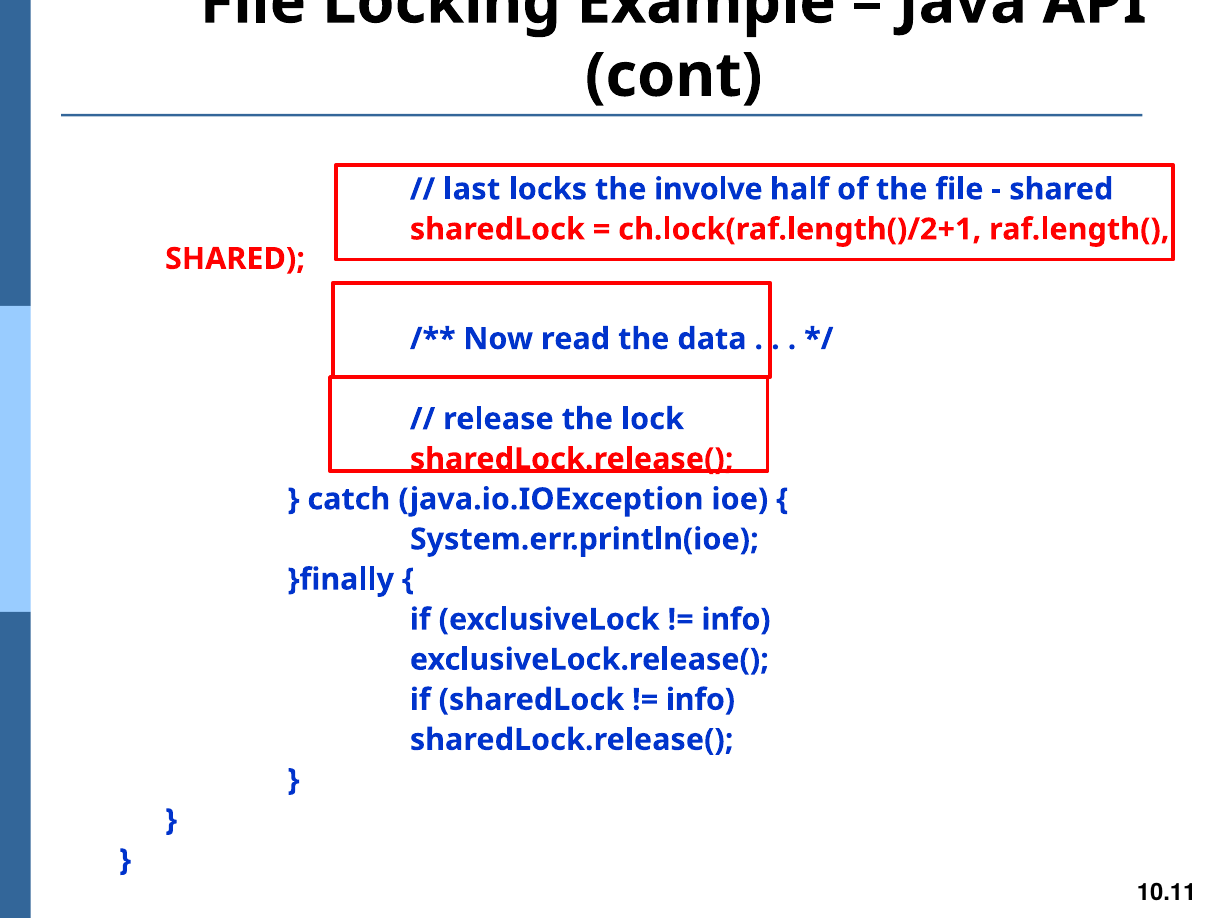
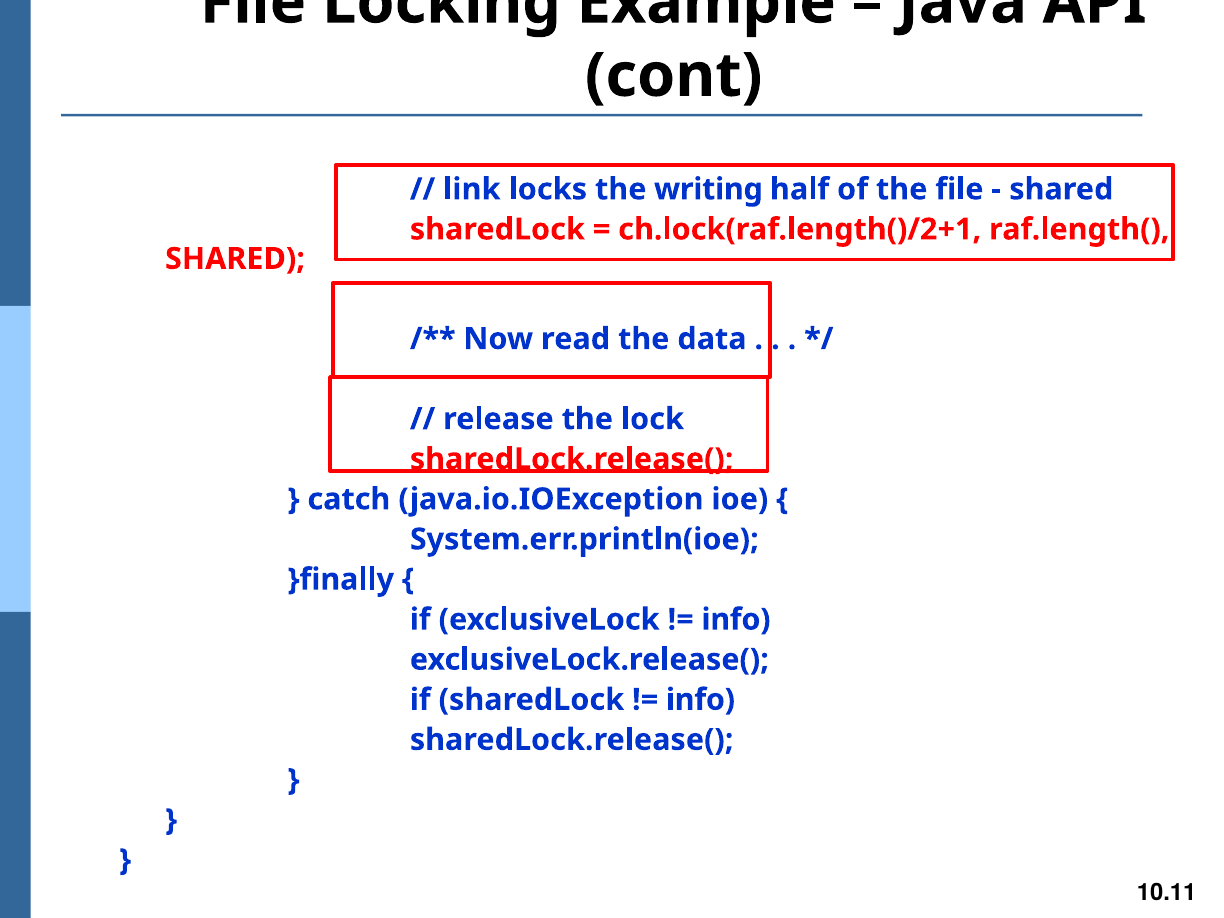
last: last -> link
involve: involve -> writing
